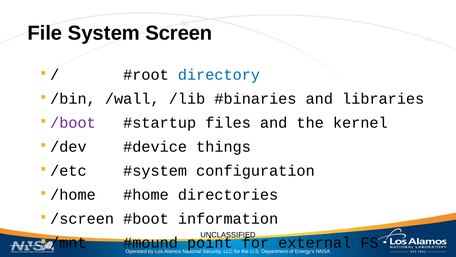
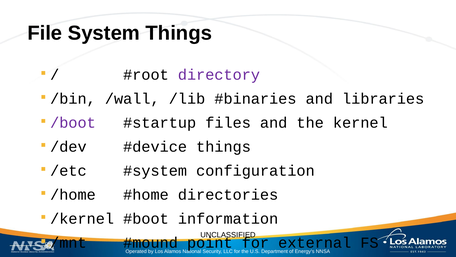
System Screen: Screen -> Things
directory colour: blue -> purple
/screen: /screen -> /kernel
